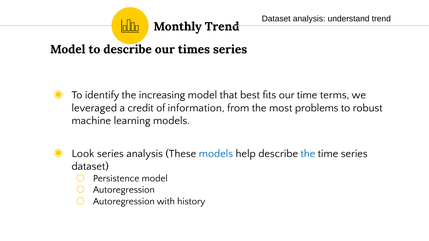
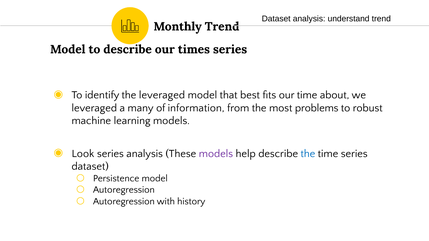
the increasing: increasing -> leveraged
terms: terms -> about
credit: credit -> many
models at (216, 154) colour: blue -> purple
